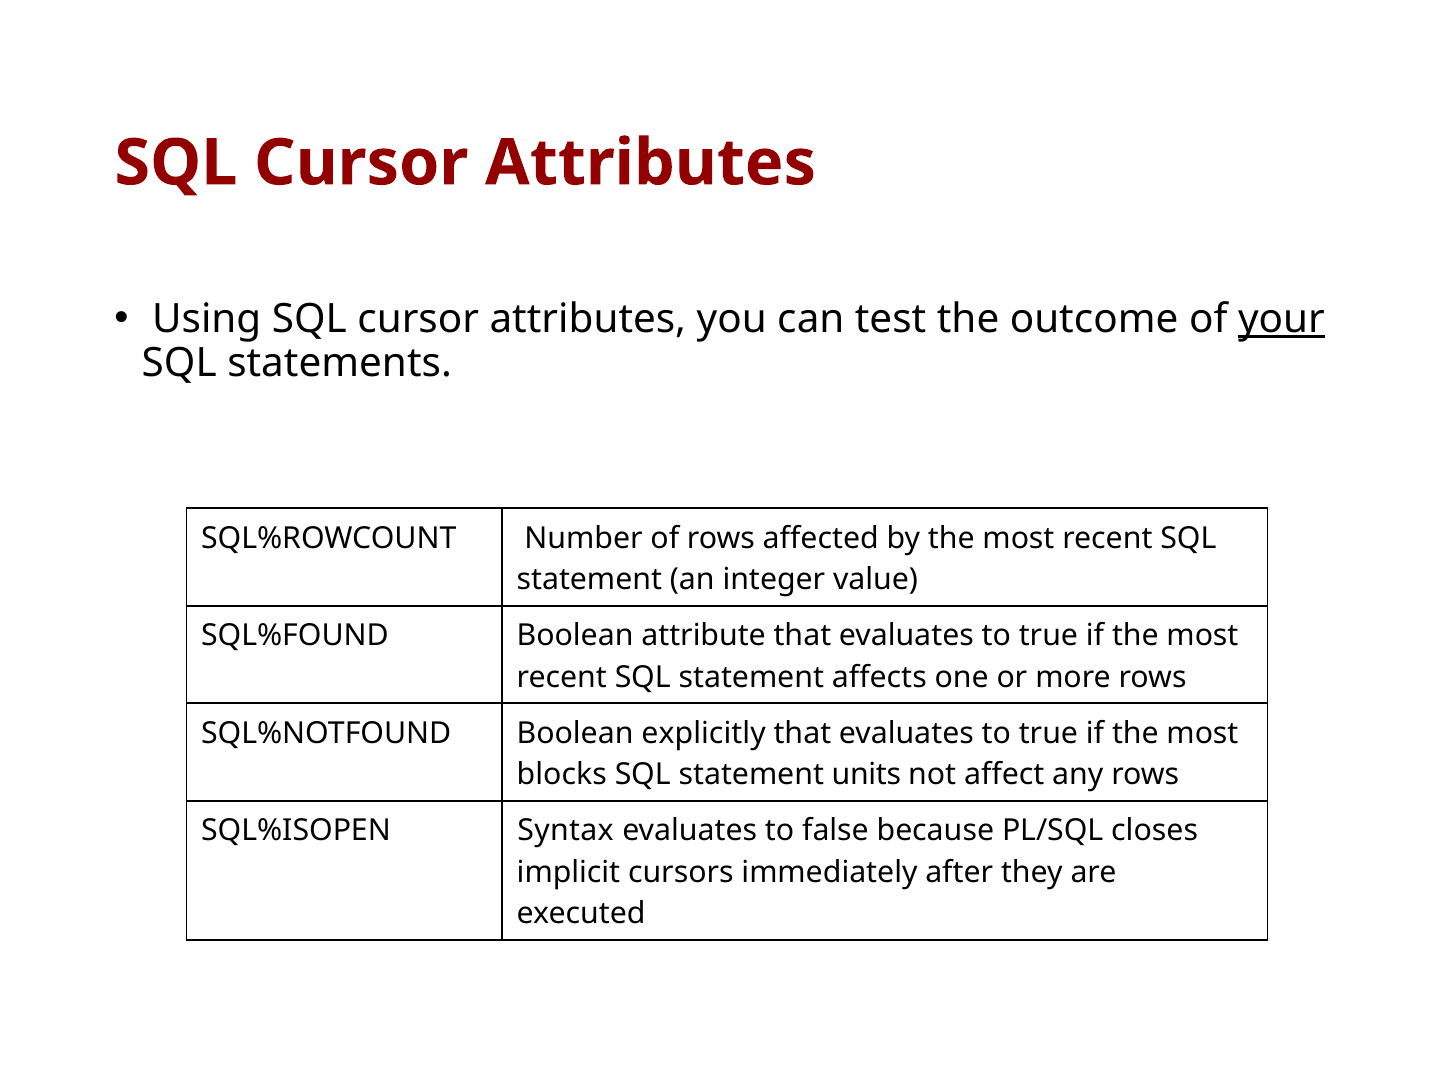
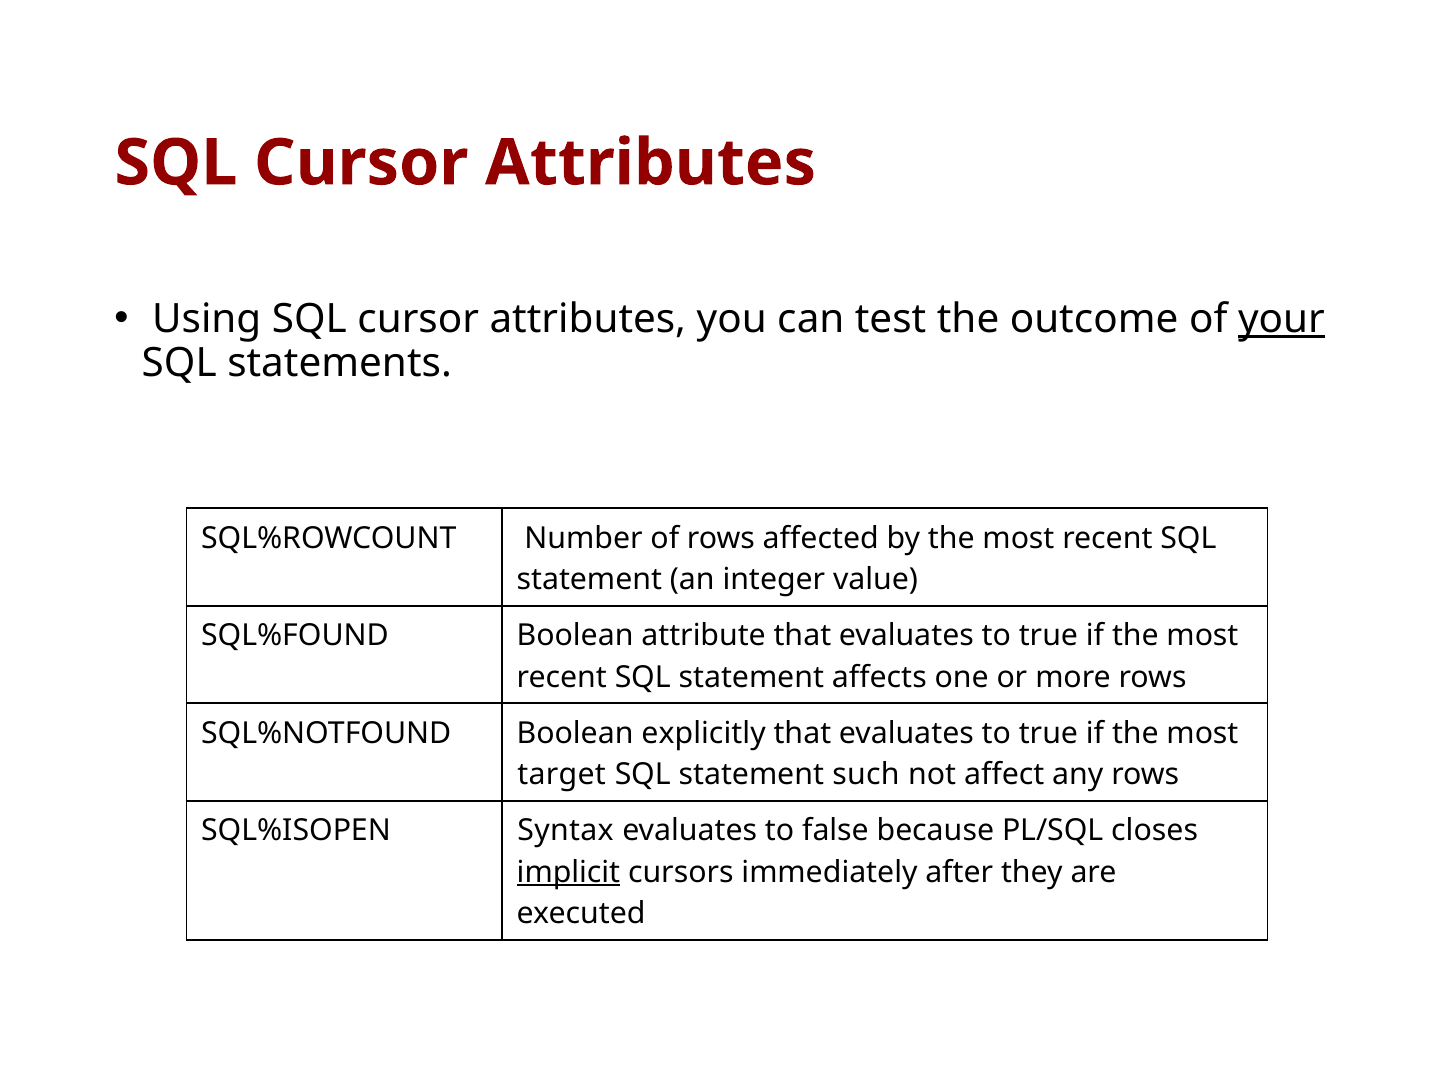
blocks: blocks -> target
units: units -> such
implicit underline: none -> present
